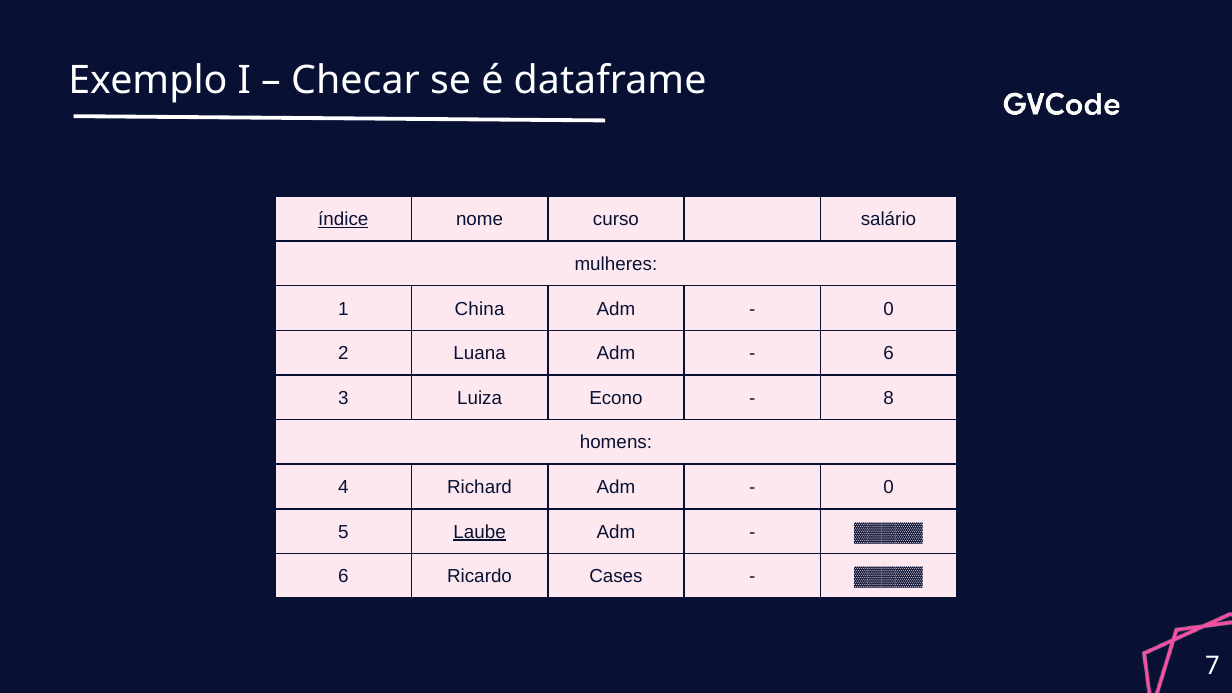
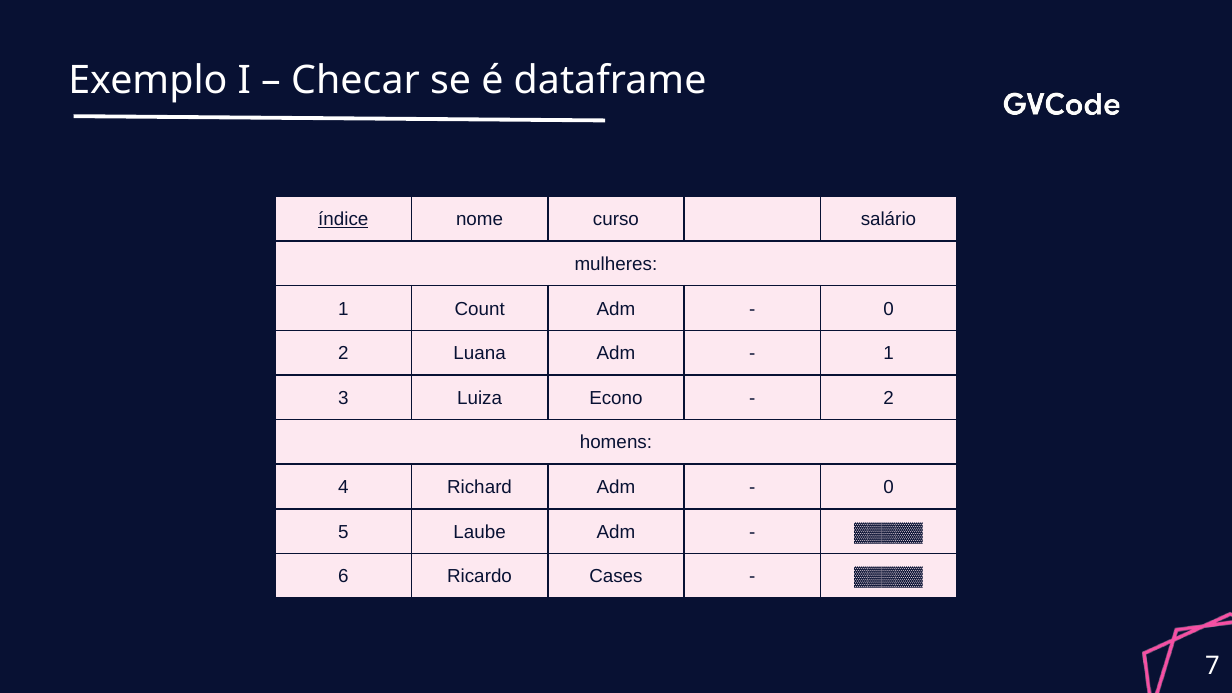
China: China -> Count
6 at (889, 353): 6 -> 1
8 at (889, 398): 8 -> 2
Laube underline: present -> none
